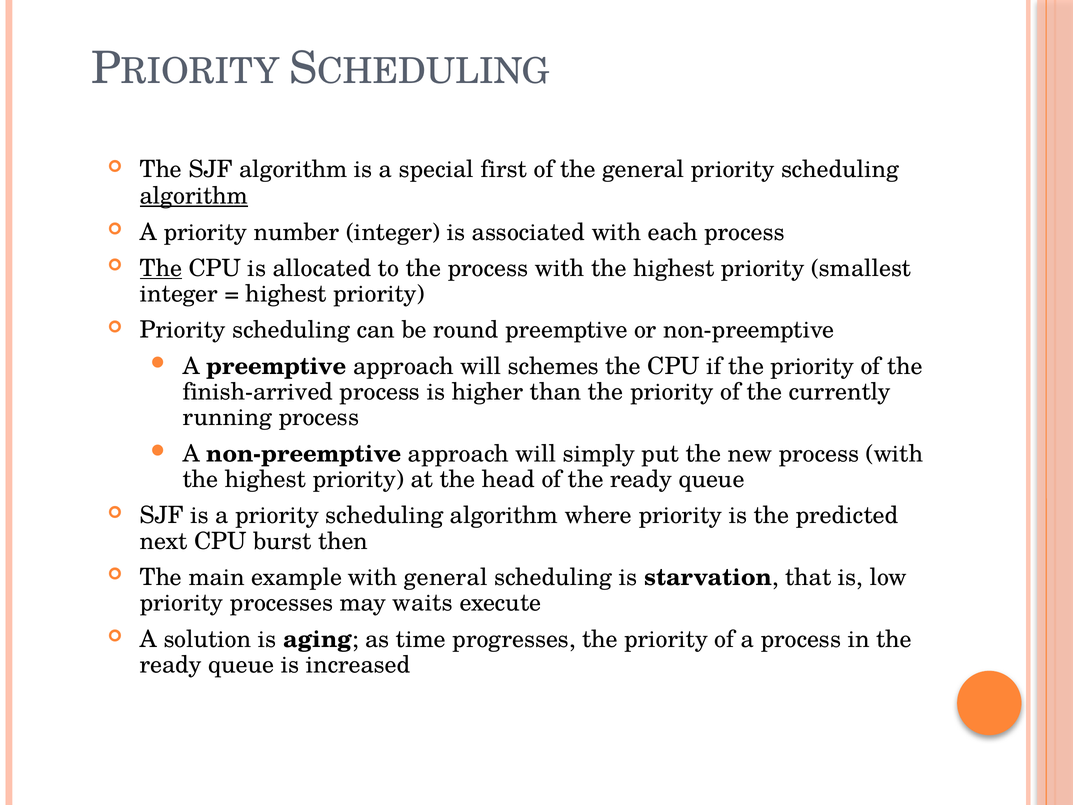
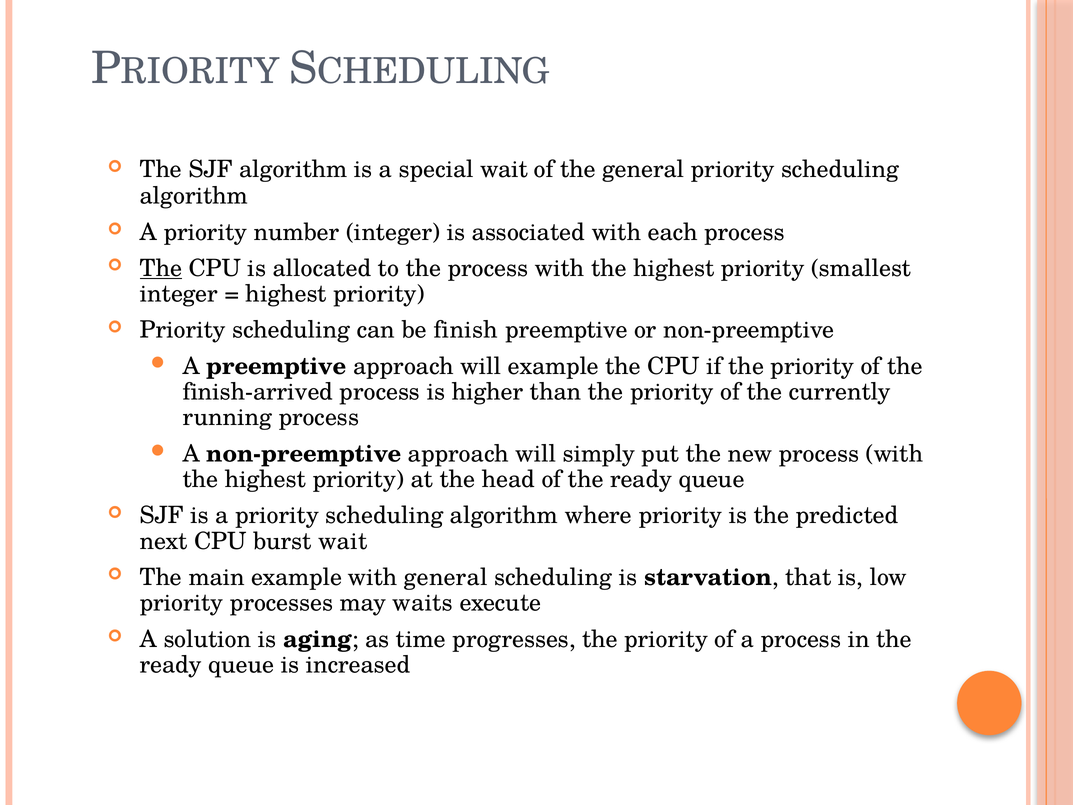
special first: first -> wait
algorithm at (194, 196) underline: present -> none
round: round -> finish
will schemes: schemes -> example
burst then: then -> wait
